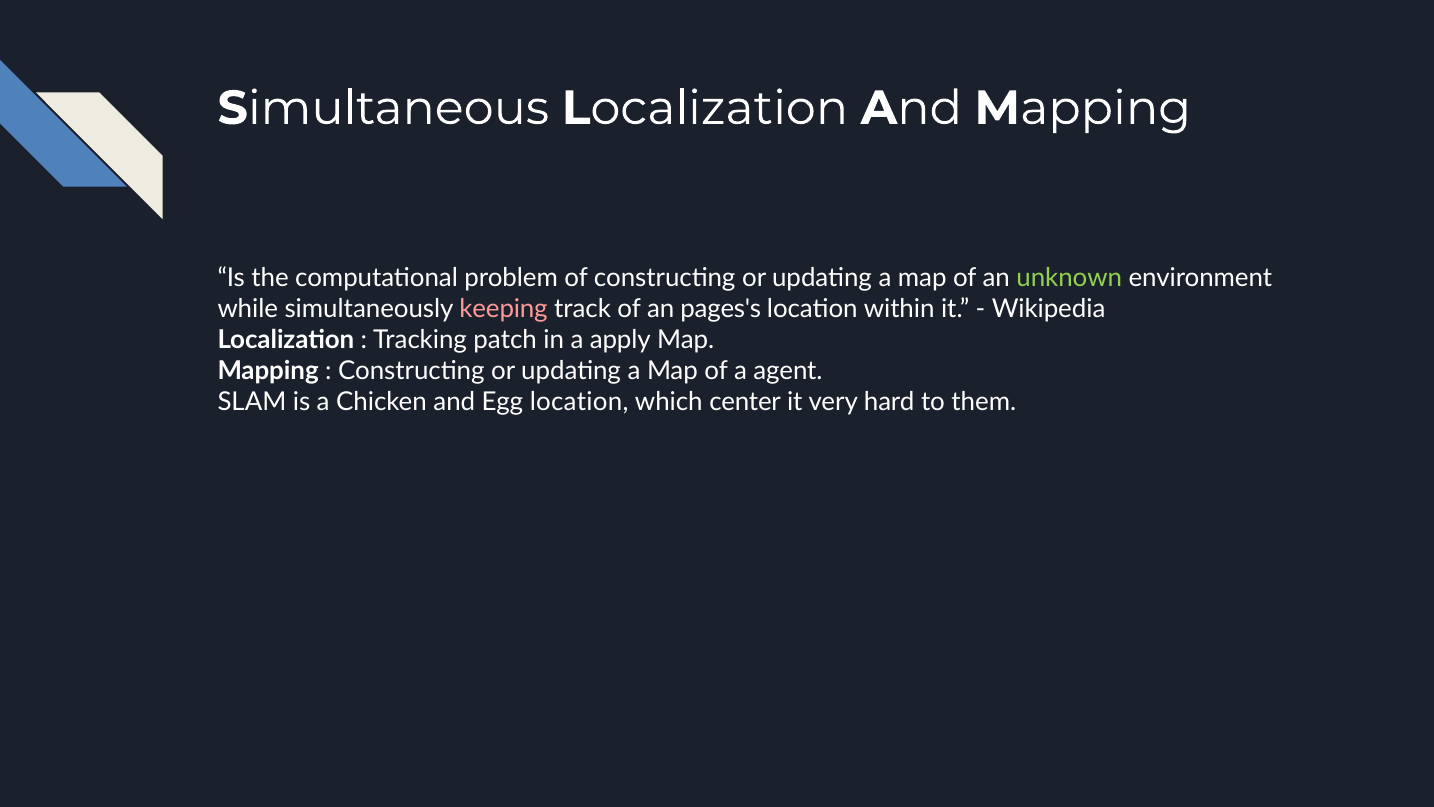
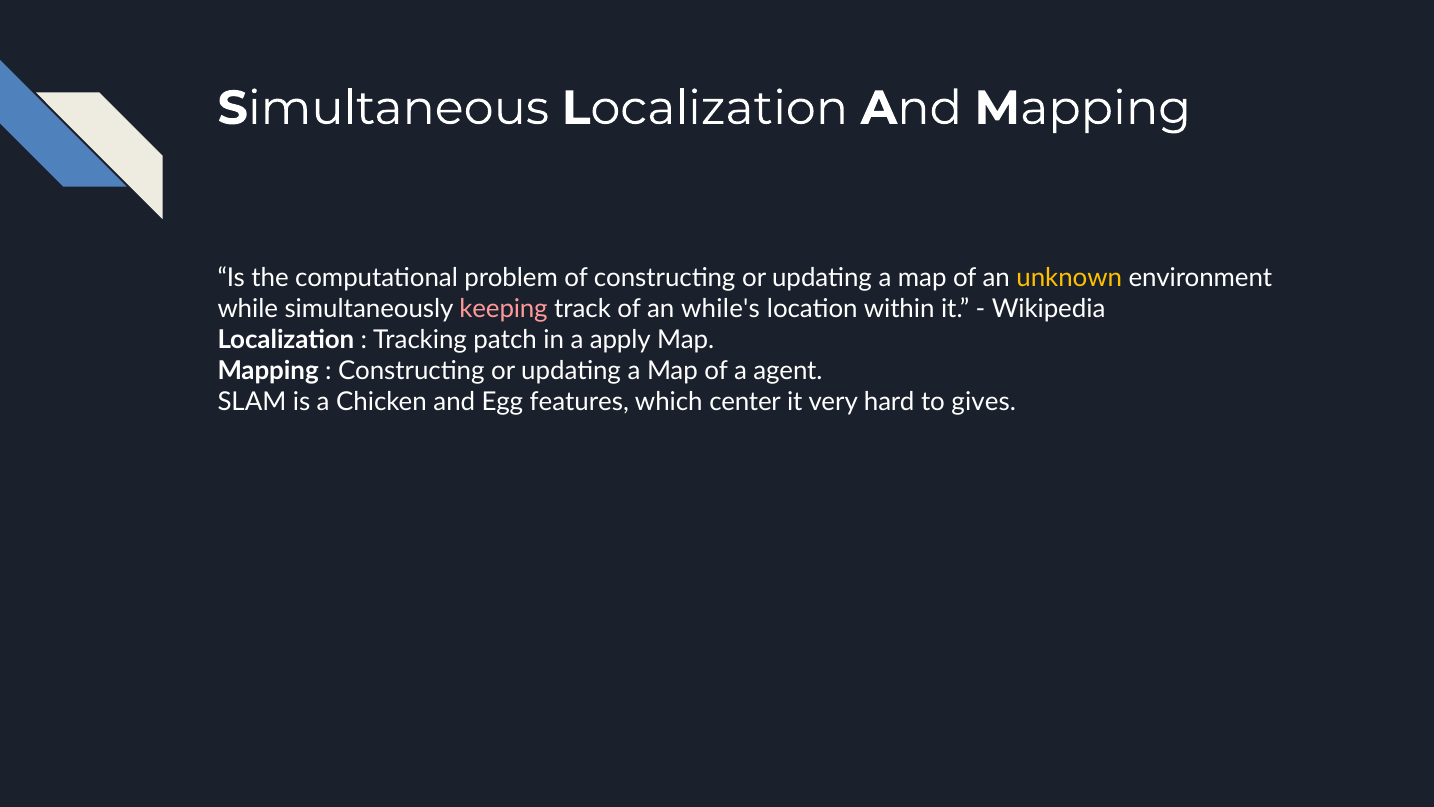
unknown colour: light green -> yellow
pages's: pages's -> while's
Egg location: location -> features
them: them -> gives
